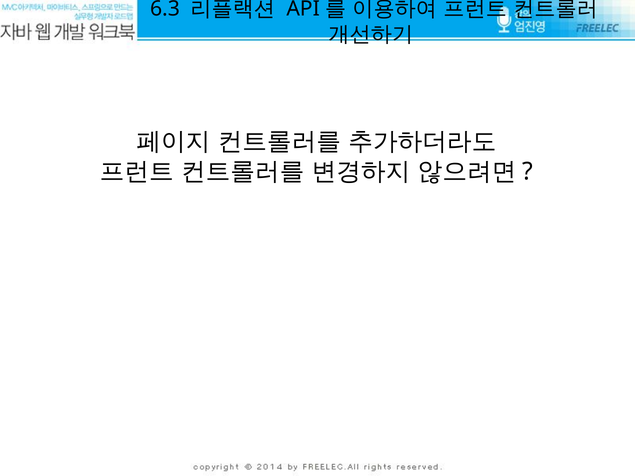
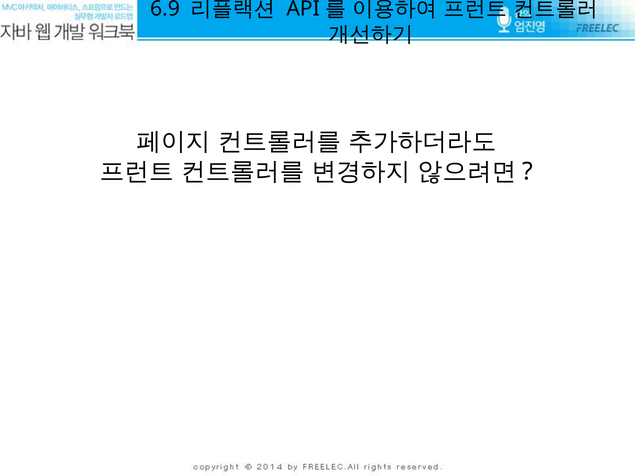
6.3: 6.3 -> 6.9
